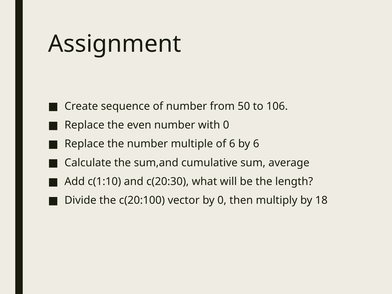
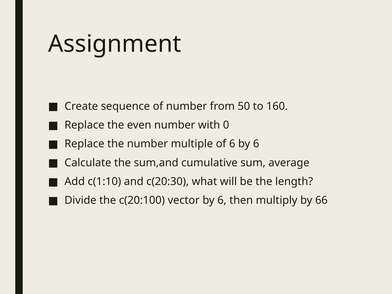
106: 106 -> 160
vector by 0: 0 -> 6
18: 18 -> 66
